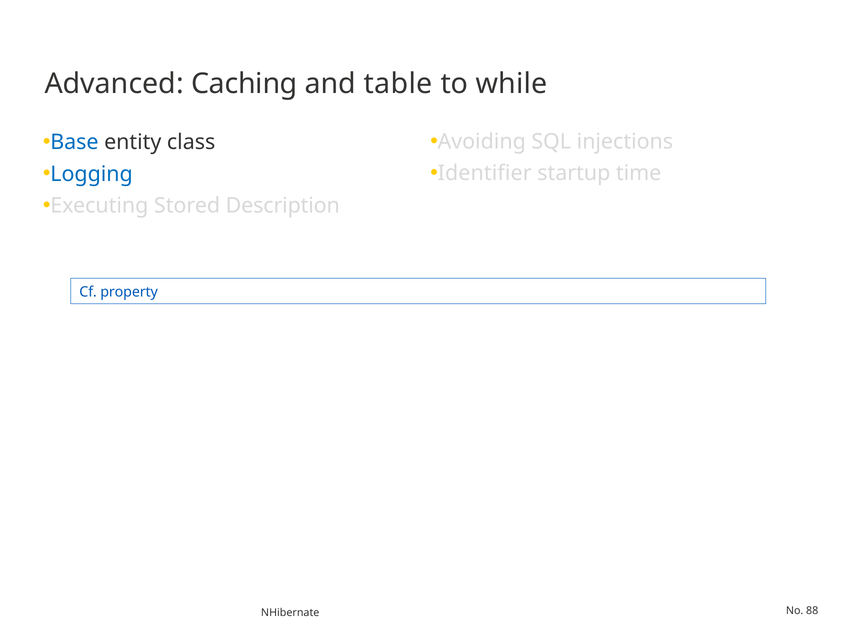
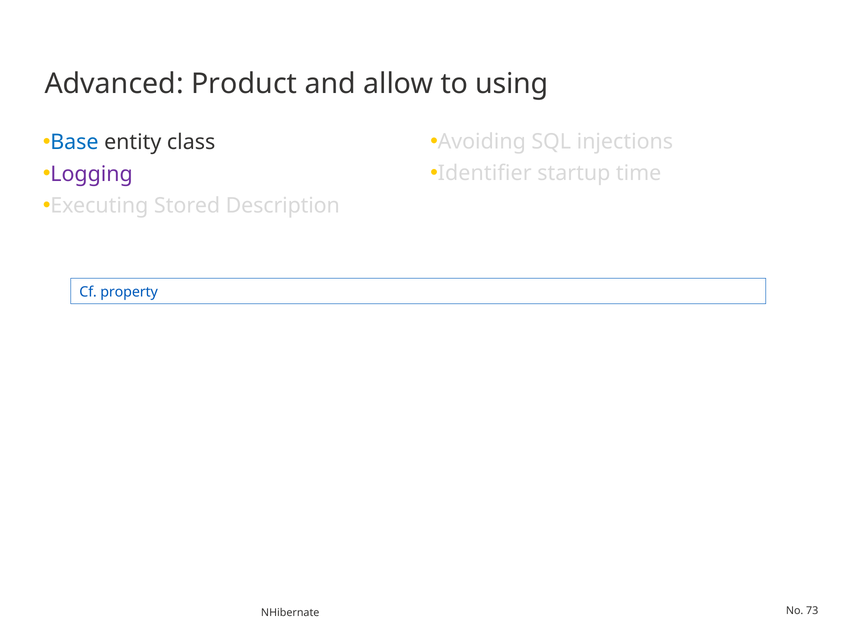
Caching: Caching -> Product
table: table -> allow
while: while -> using
Logging colour: blue -> purple
88: 88 -> 73
